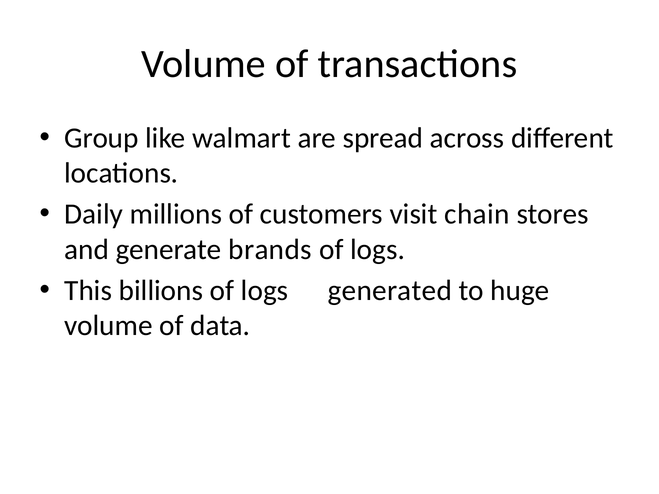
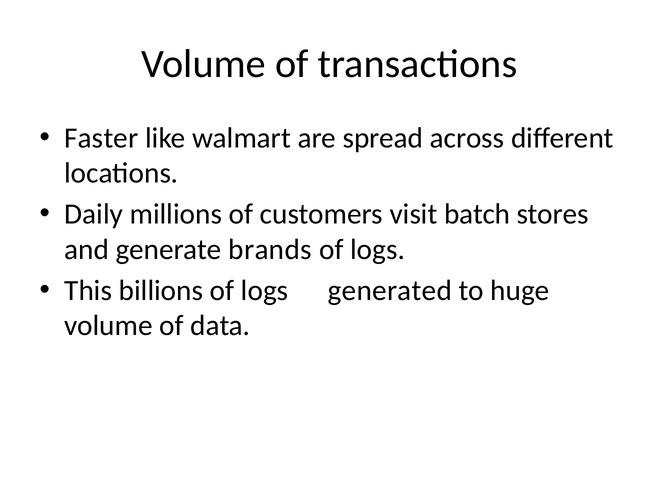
Group: Group -> Faster
chain: chain -> batch
